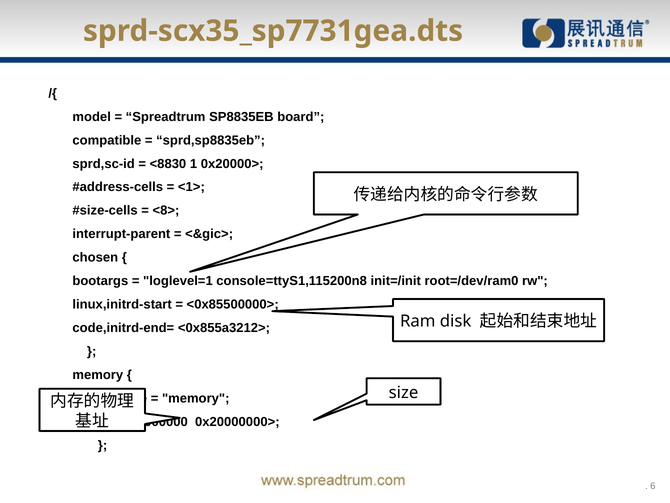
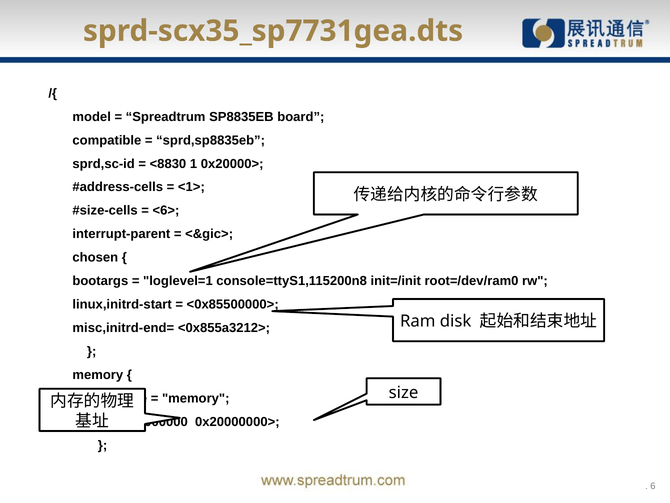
<8>: <8> -> <6>
code,initrd-end=: code,initrd-end= -> misc,initrd-end=
